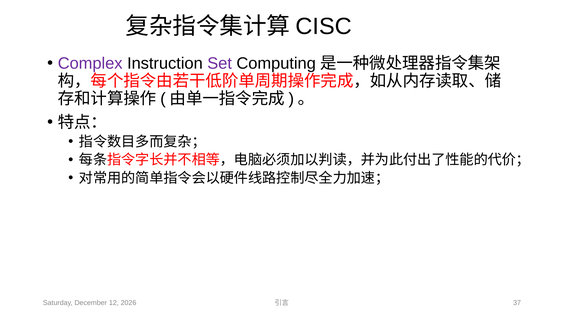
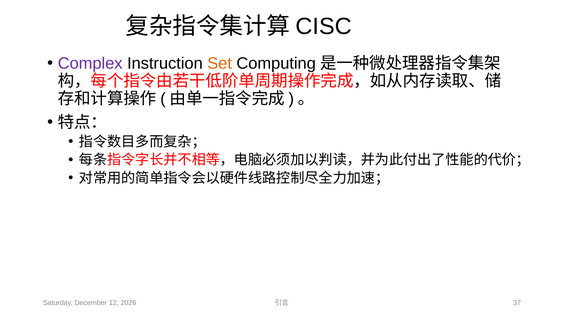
Set colour: purple -> orange
